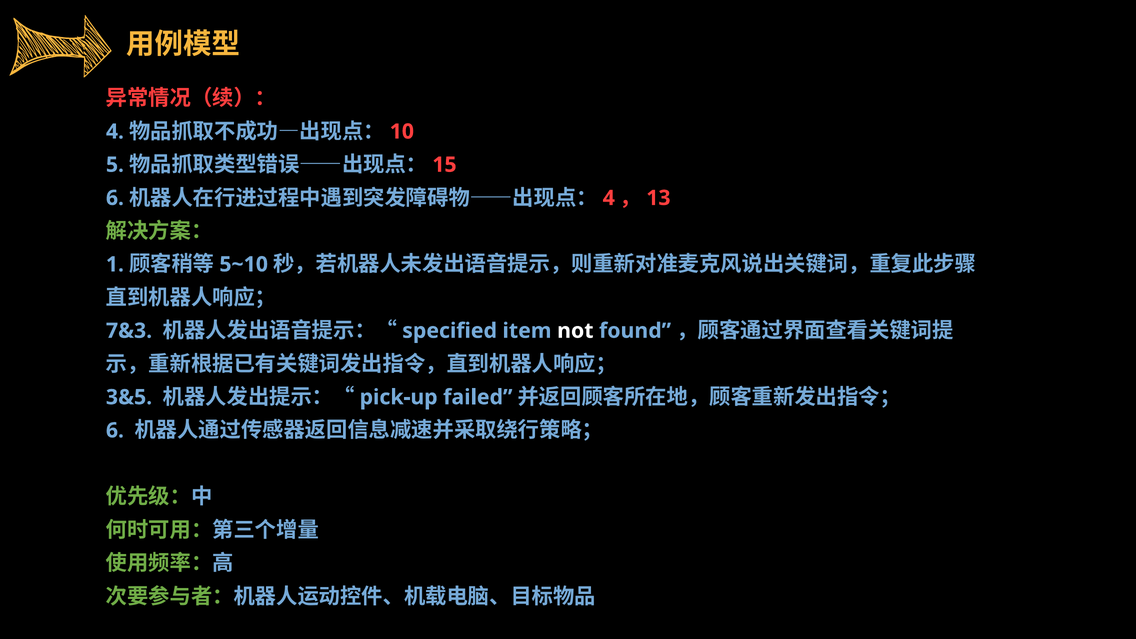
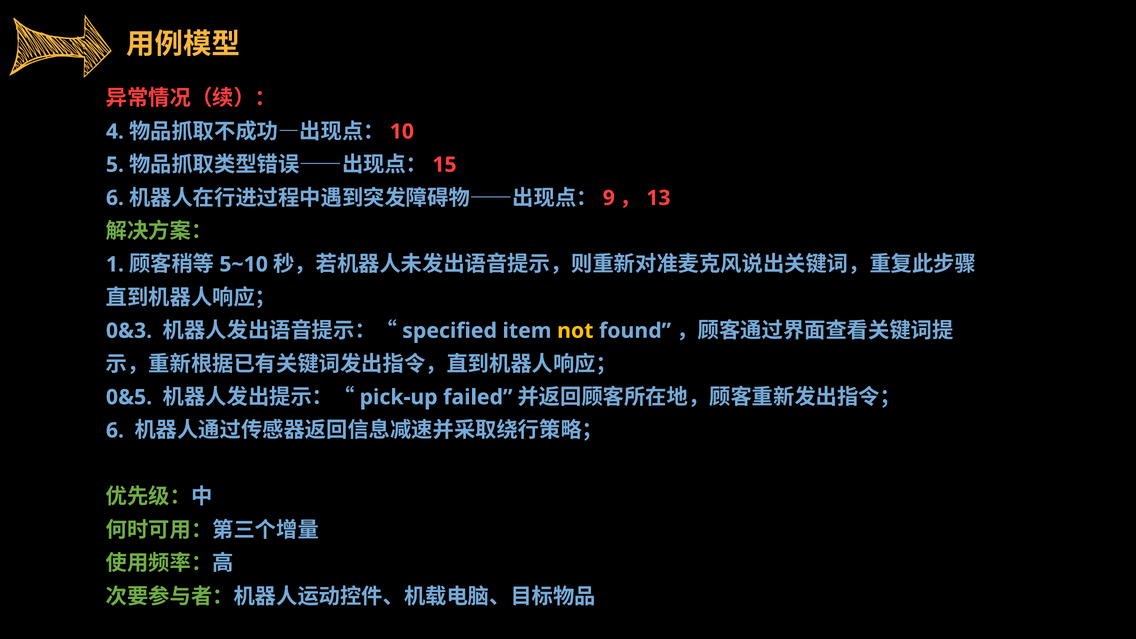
4 at (609, 198): 4 -> 9
7&3: 7&3 -> 0&3
not colour: white -> yellow
3&5: 3&5 -> 0&5
